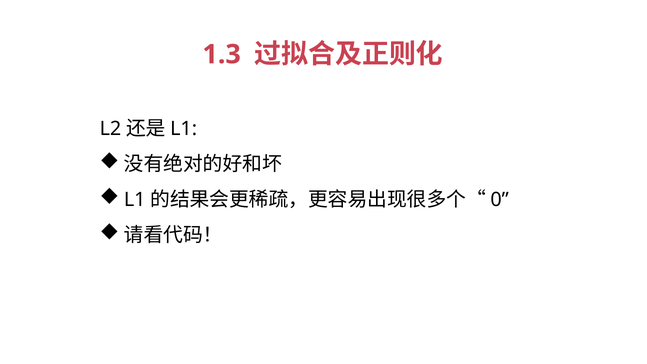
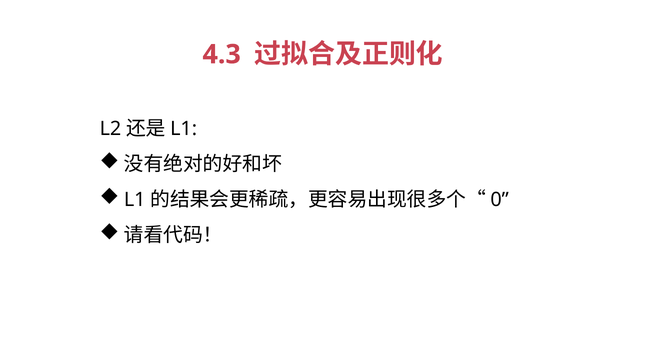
1.3: 1.3 -> 4.3
